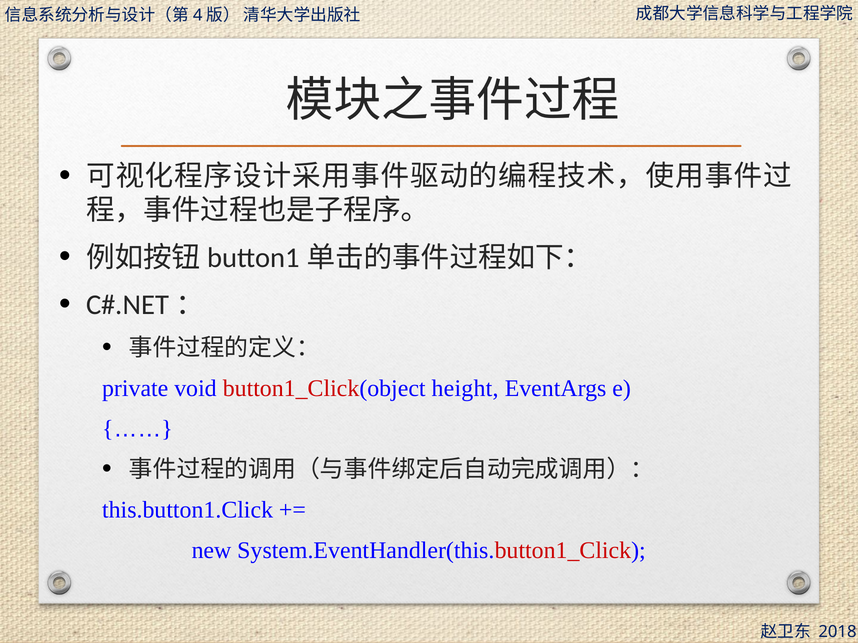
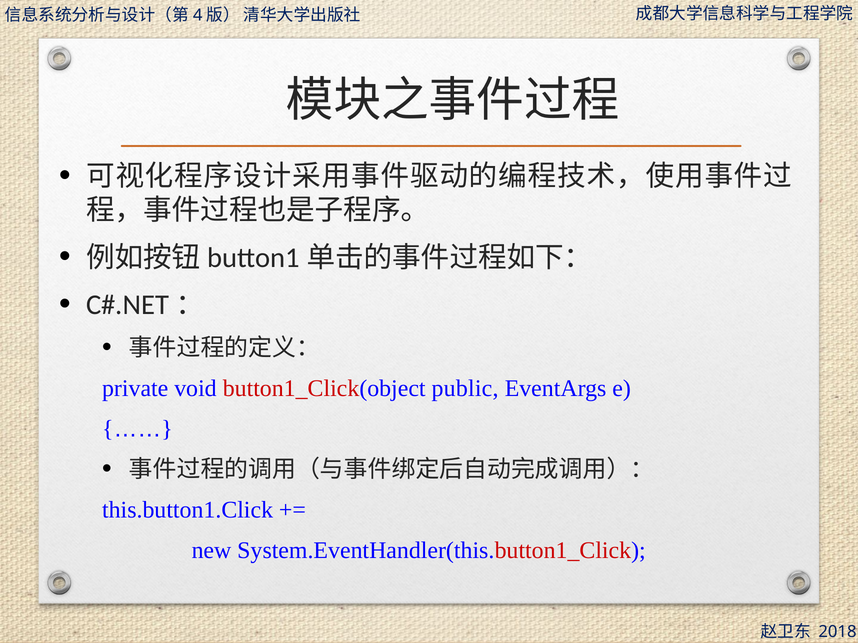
height: height -> public
